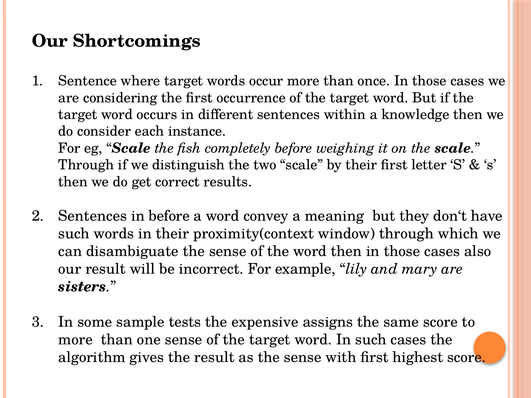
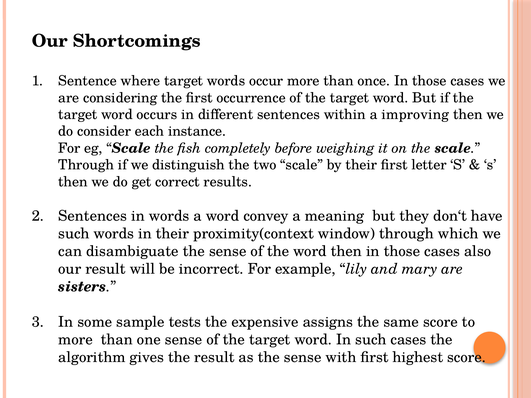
knowledge: knowledge -> improving
in before: before -> words
